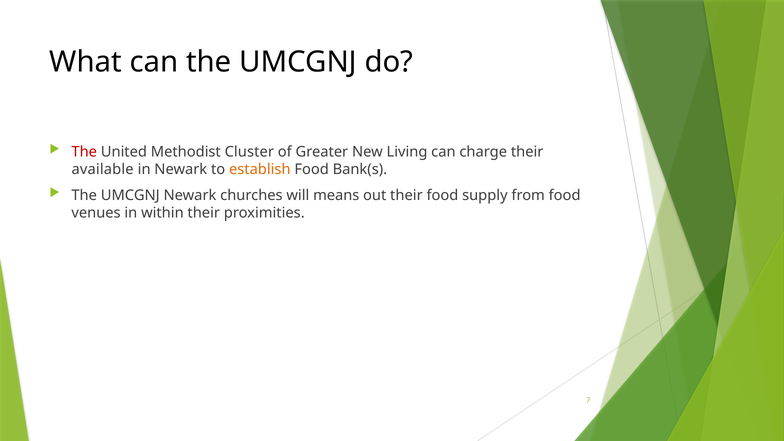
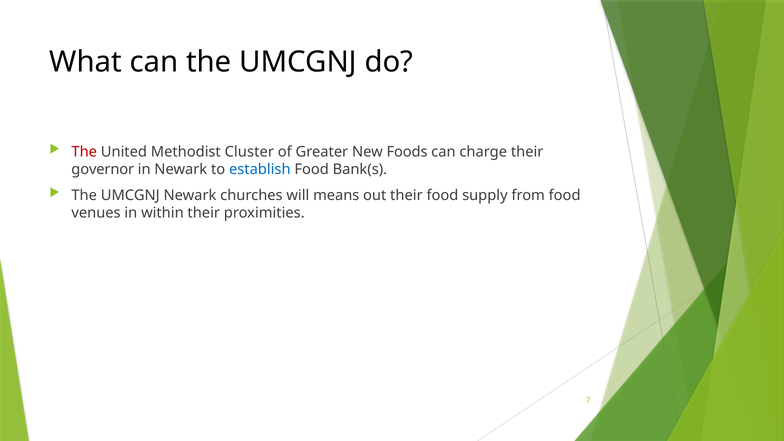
Living: Living -> Foods
available: available -> governor
establish colour: orange -> blue
